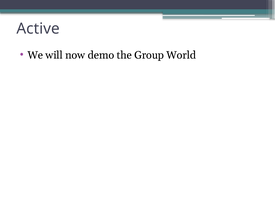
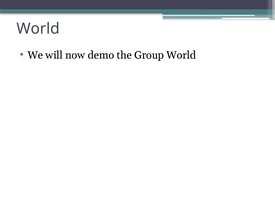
Active at (38, 29): Active -> World
